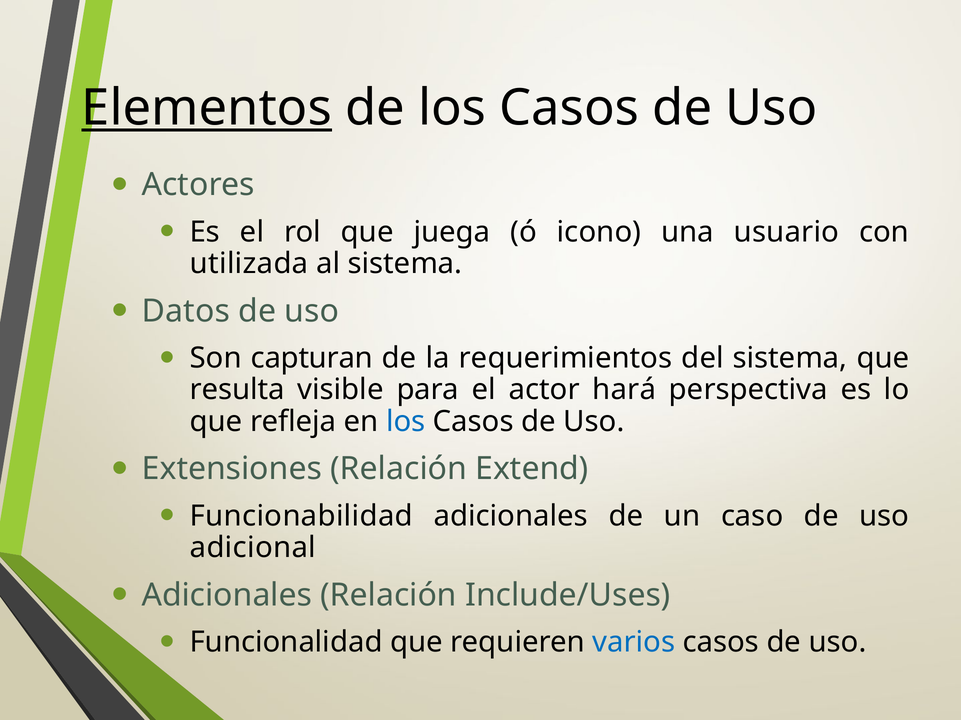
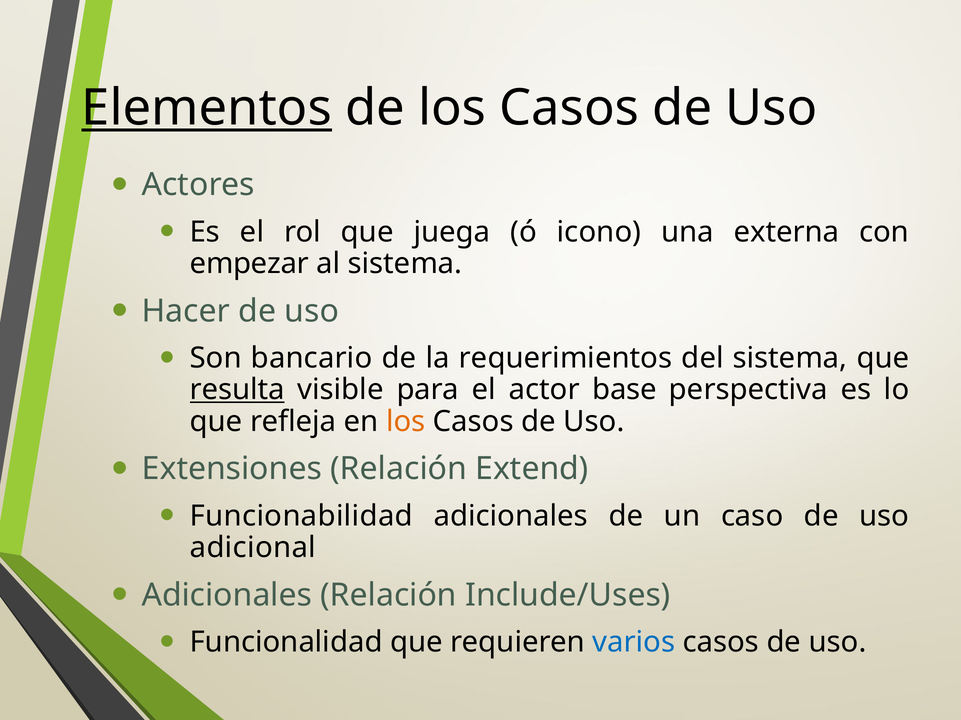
usuario: usuario -> externa
utilizada: utilizada -> empezar
Datos: Datos -> Hacer
capturan: capturan -> bancario
resulta underline: none -> present
hará: hará -> base
los at (406, 422) colour: blue -> orange
